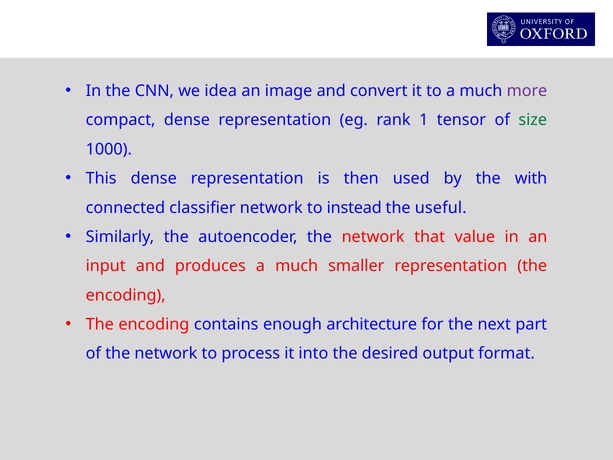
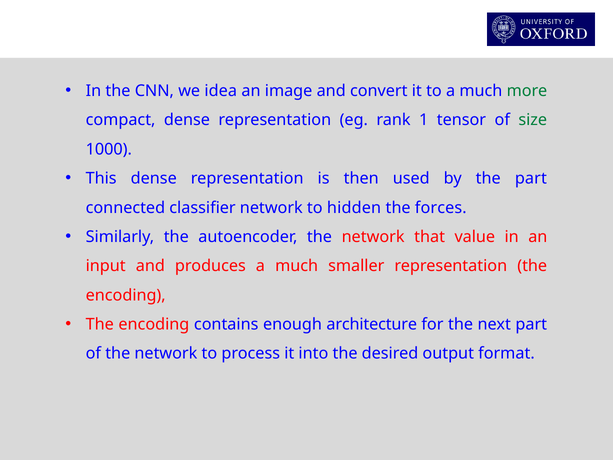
more colour: purple -> green
the with: with -> part
instead: instead -> hidden
useful: useful -> forces
